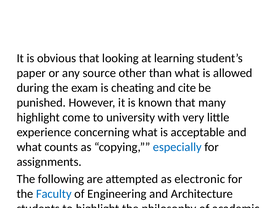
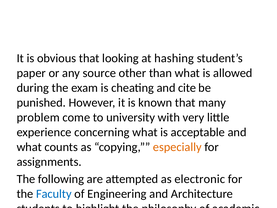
learning: learning -> hashing
highlight at (38, 117): highlight -> problem
especially colour: blue -> orange
